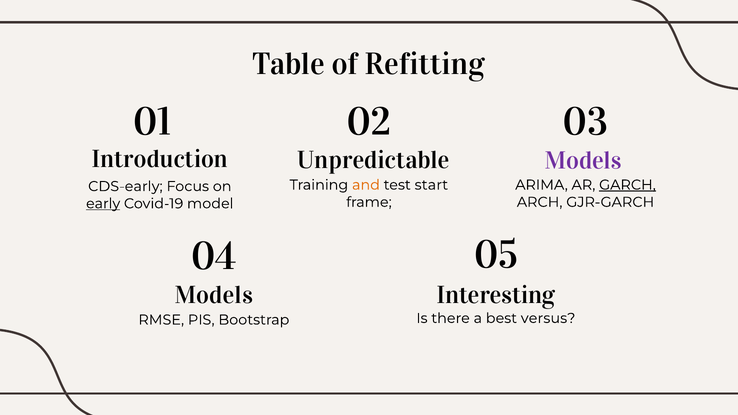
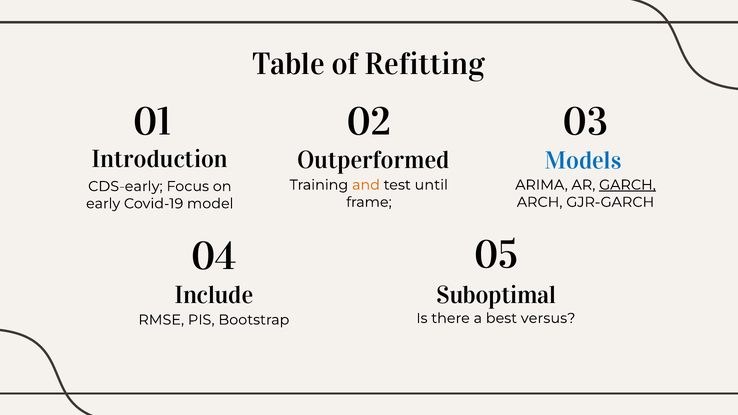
Unpredictable: Unpredictable -> Outperformed
Models at (583, 161) colour: purple -> blue
start: start -> until
early underline: present -> none
Models at (214, 295): Models -> Include
Interesting: Interesting -> Suboptimal
